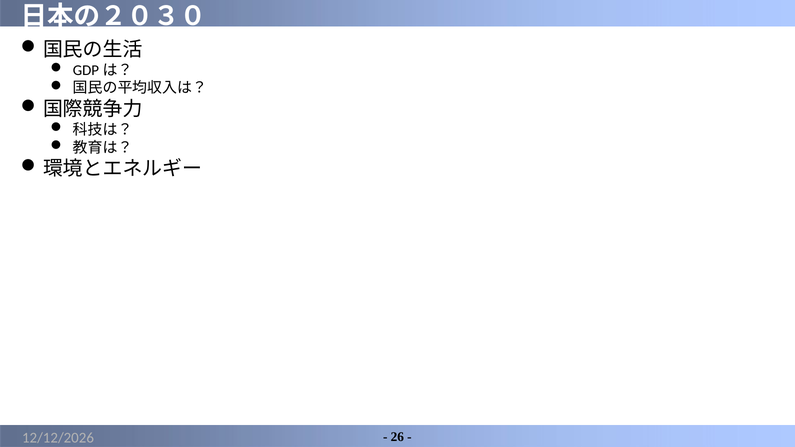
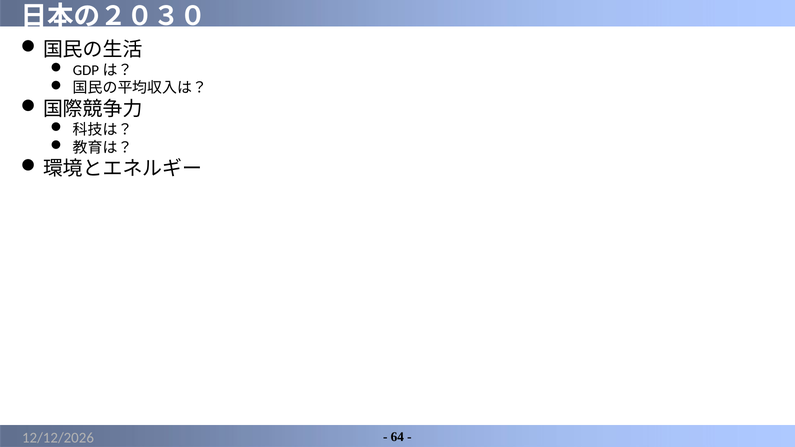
26: 26 -> 64
